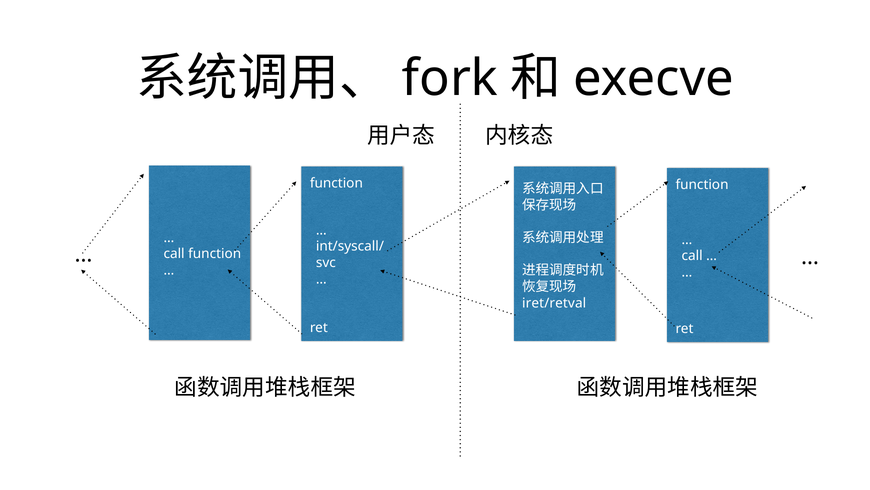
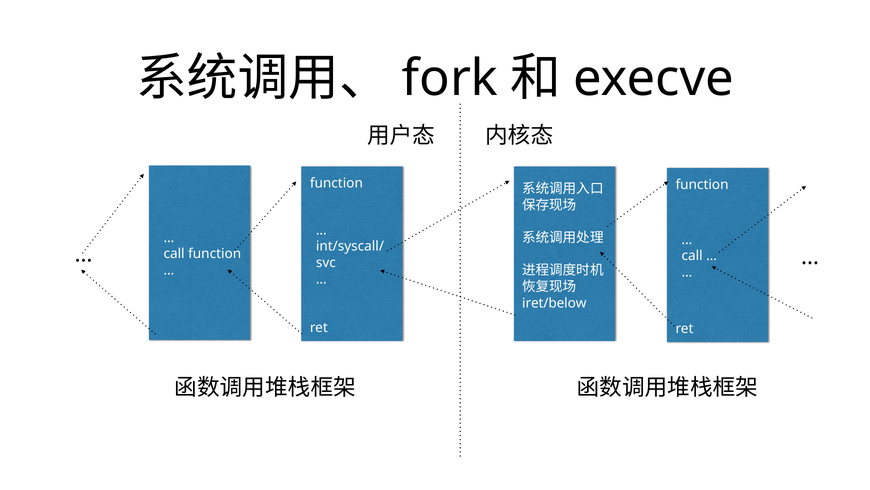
iret/retval: iret/retval -> iret/below
